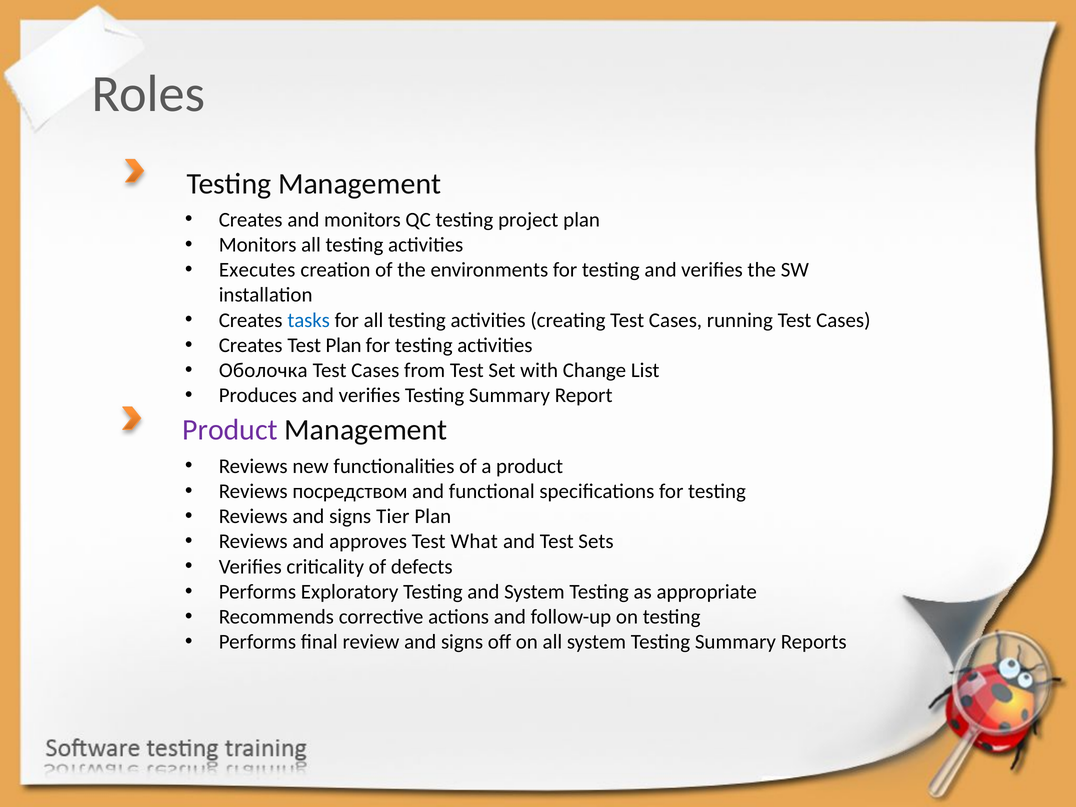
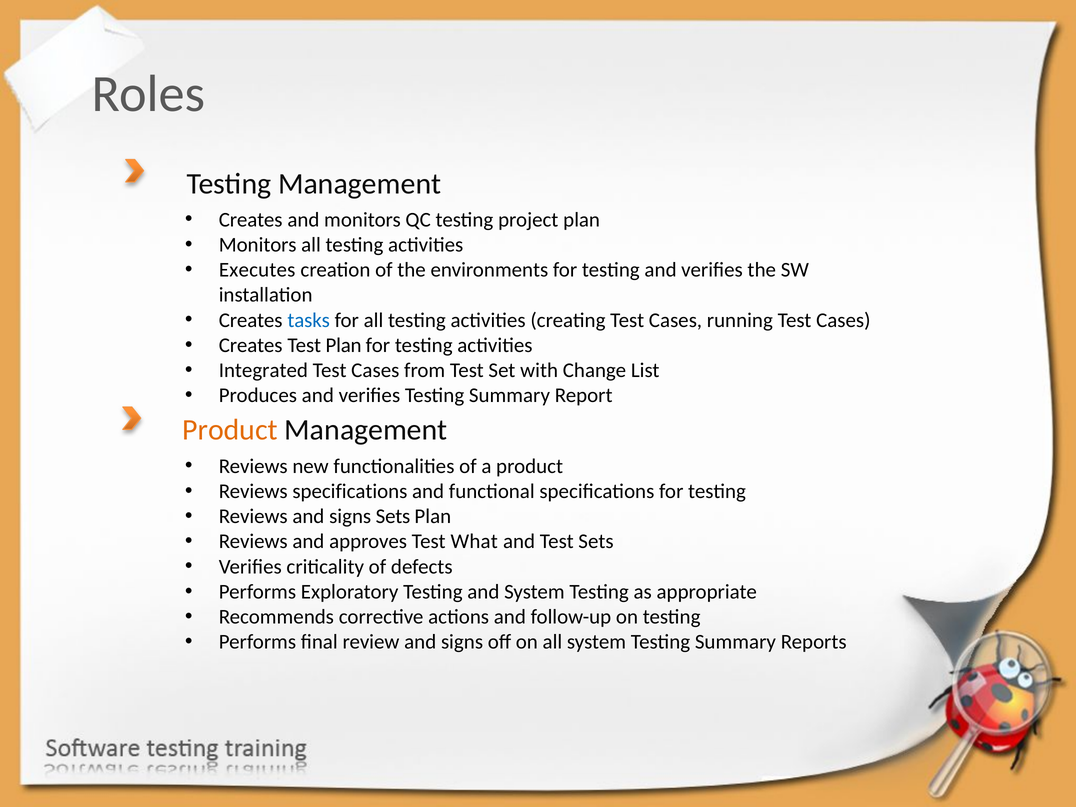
Оболочка: Оболочка -> Integrated
Product at (230, 430) colour: purple -> orange
Reviews посредством: посредством -> specifications
signs Tier: Tier -> Sets
